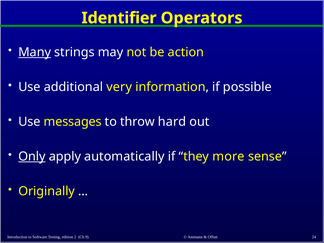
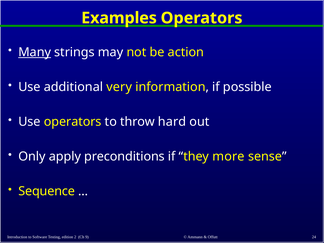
Identifier: Identifier -> Examples
Use messages: messages -> operators
Only underline: present -> none
automatically: automatically -> preconditions
Originally: Originally -> Sequence
